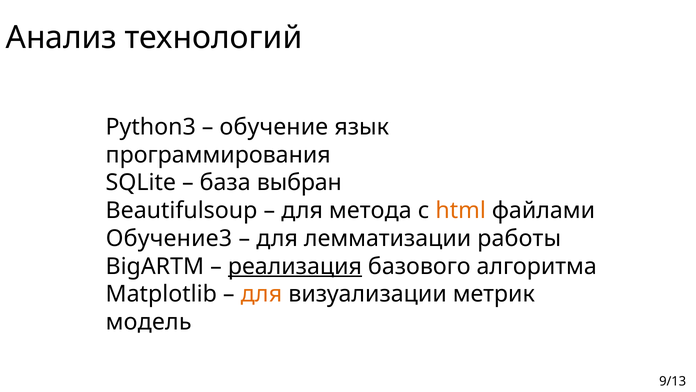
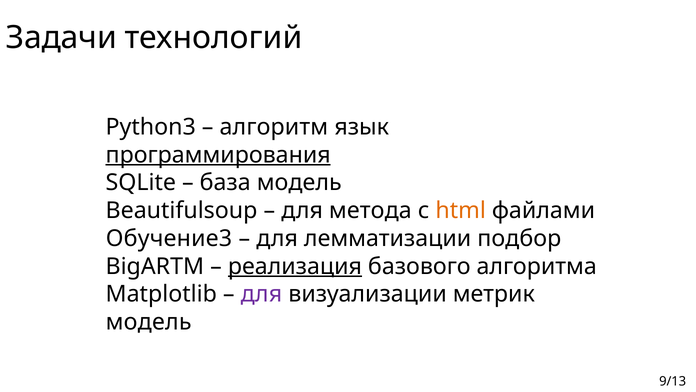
Анализ: Анализ -> Задачи
обучение: обучение -> алгоритм
программирования underline: none -> present
база выбран: выбран -> модель
работы: работы -> подбор
для at (261, 294) colour: orange -> purple
